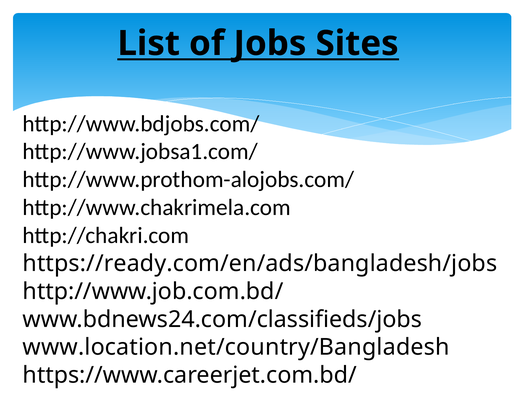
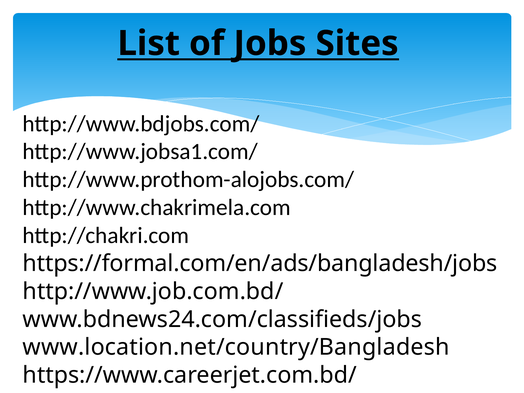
https://ready.com/en/ads/bangladesh/jobs: https://ready.com/en/ads/bangladesh/jobs -> https://formal.com/en/ads/bangladesh/jobs
